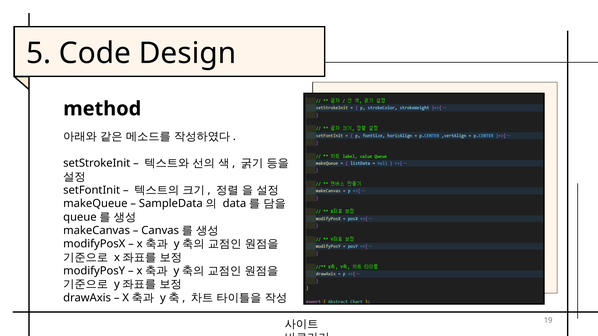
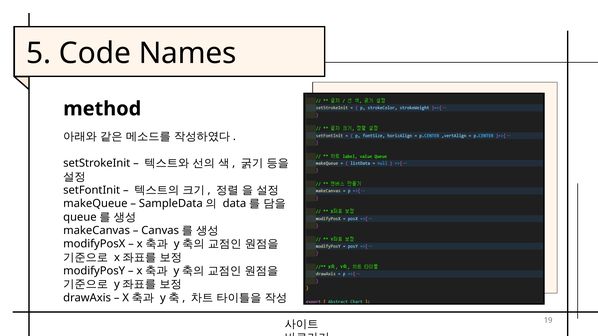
Design: Design -> Names
